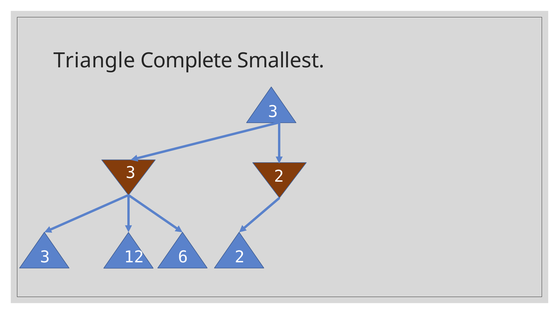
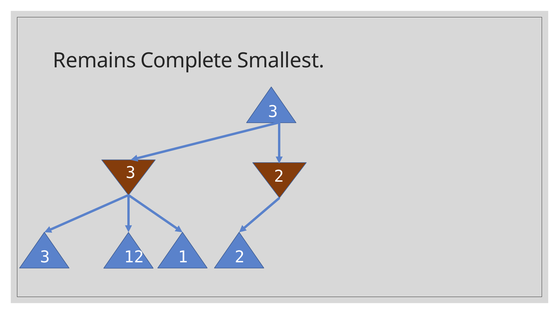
Triangle: Triangle -> Remains
6: 6 -> 1
